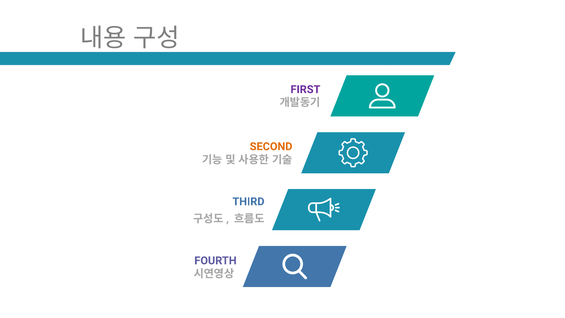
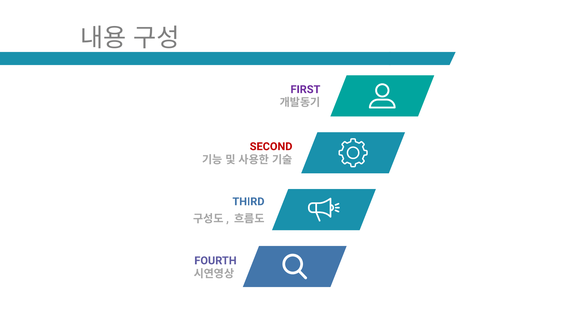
SECOND colour: orange -> red
